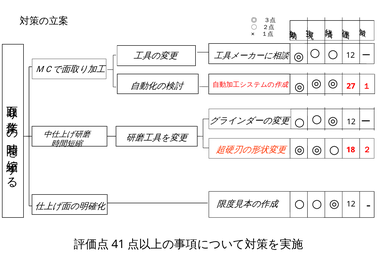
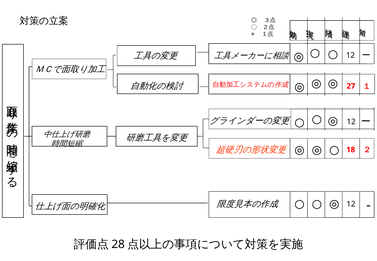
41: 41 -> 28
